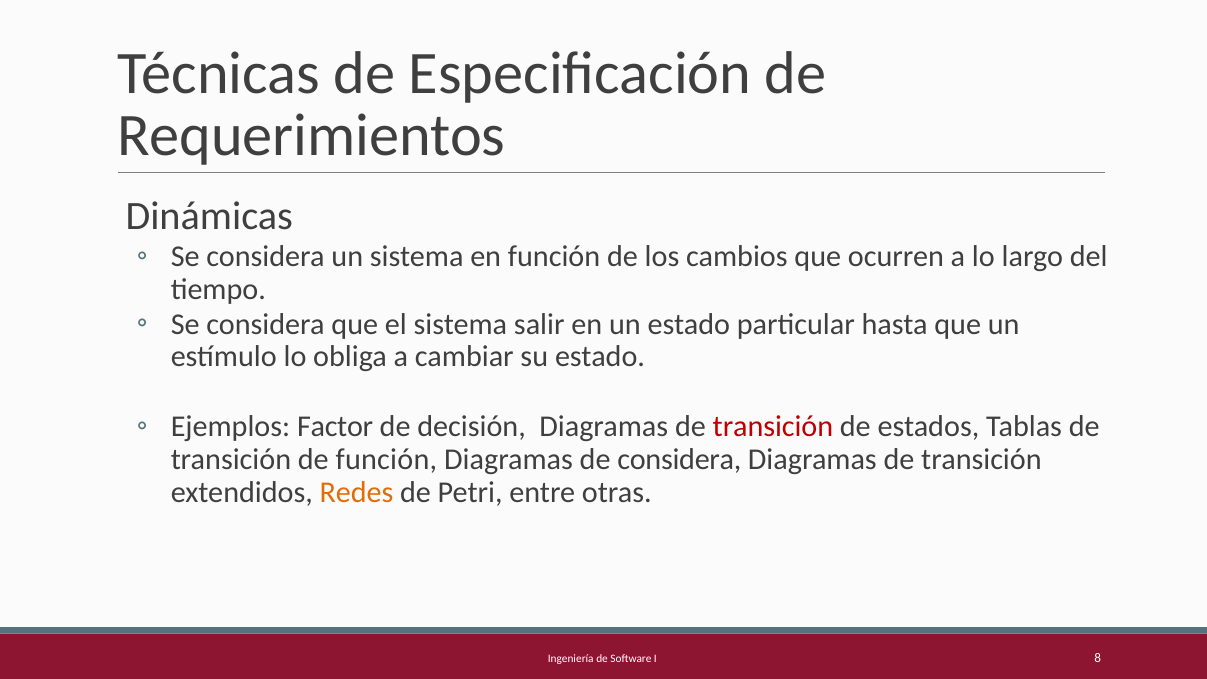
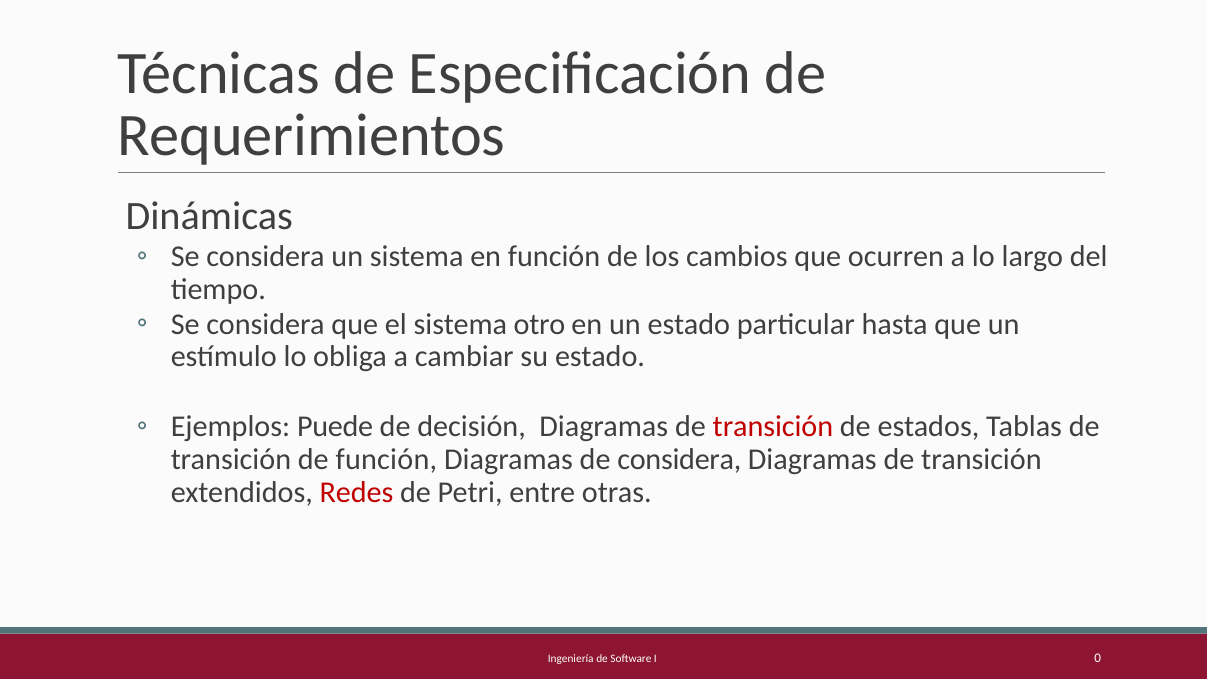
salir: salir -> otro
Factor: Factor -> Puede
Redes colour: orange -> red
8: 8 -> 0
